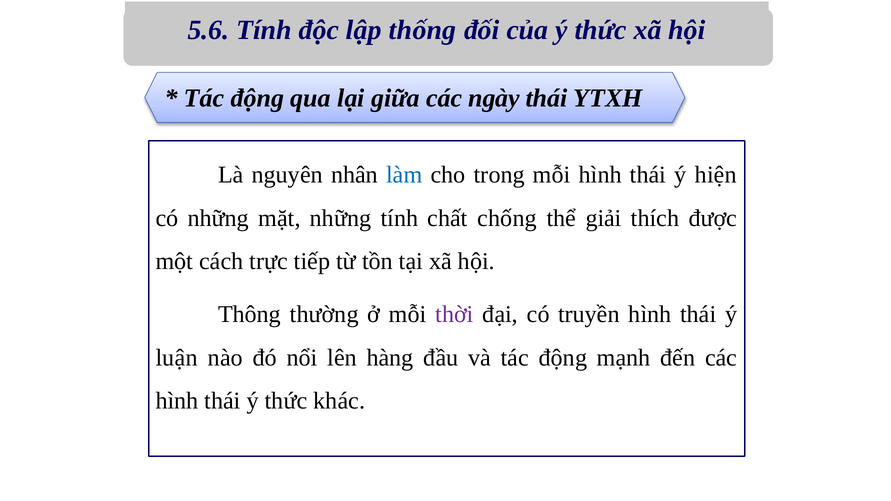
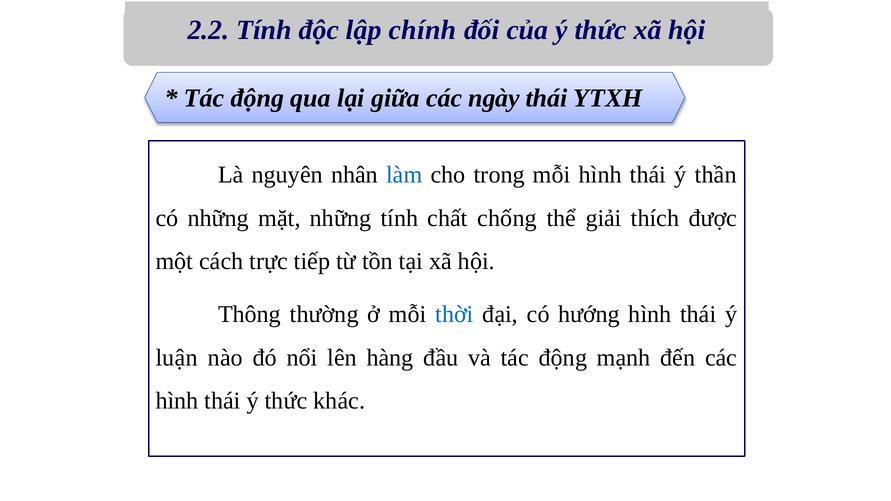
5.6: 5.6 -> 2.2
thống: thống -> chính
hiện: hiện -> thần
thời colour: purple -> blue
truyền: truyền -> hướng
